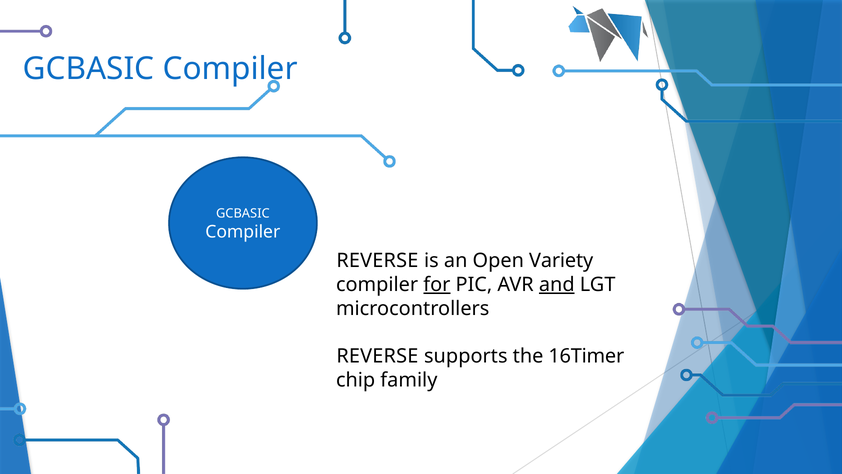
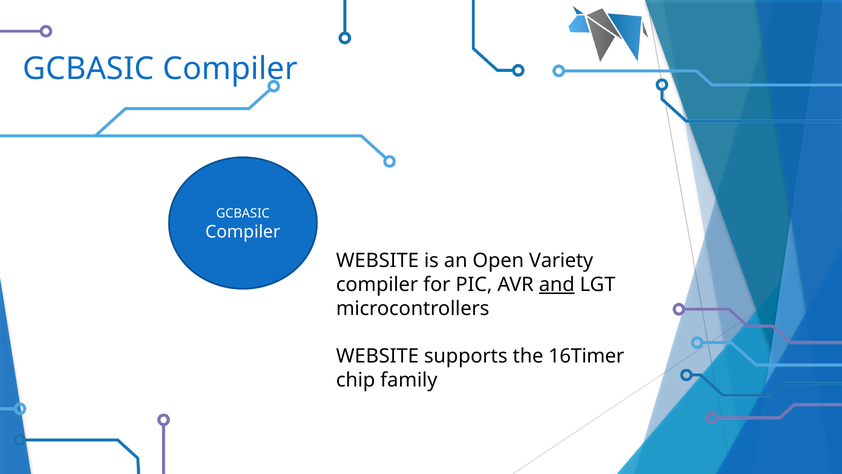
REVERSE at (377, 261): REVERSE -> WEBSITE
for underline: present -> none
REVERSE at (377, 356): REVERSE -> WEBSITE
